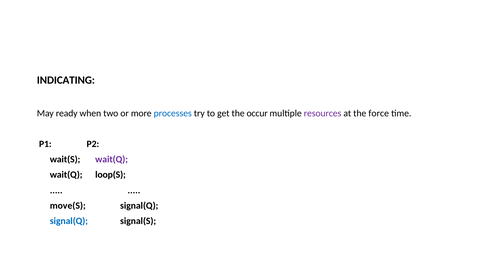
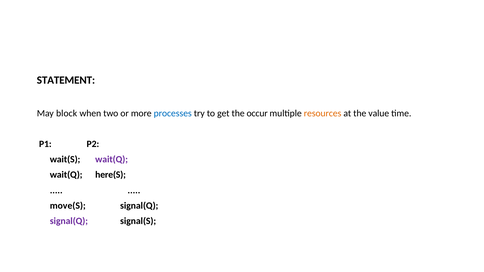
INDICATING: INDICATING -> STATEMENT
ready: ready -> block
resources colour: purple -> orange
force: force -> value
loop(S: loop(S -> here(S
signal(Q at (69, 221) colour: blue -> purple
